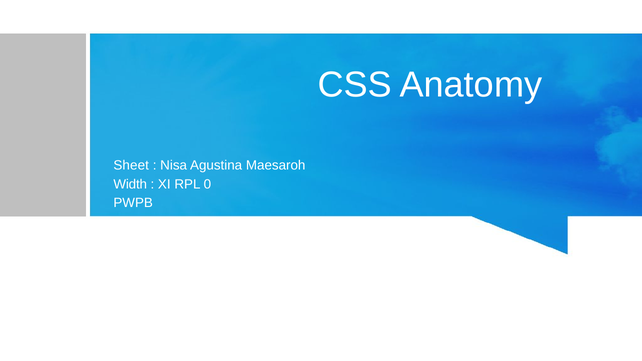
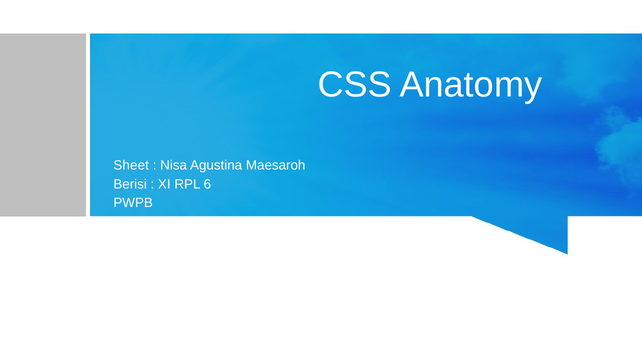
Width: Width -> Berisi
0: 0 -> 6
